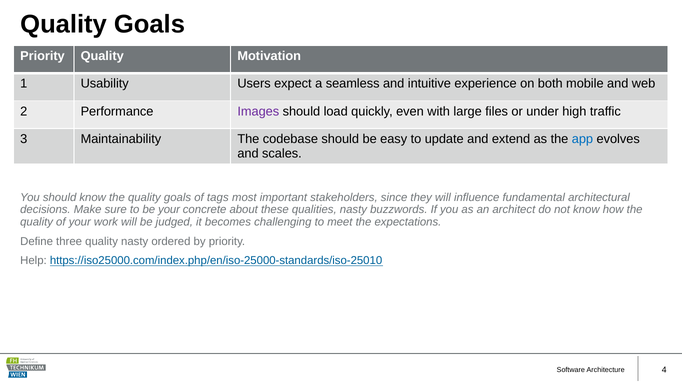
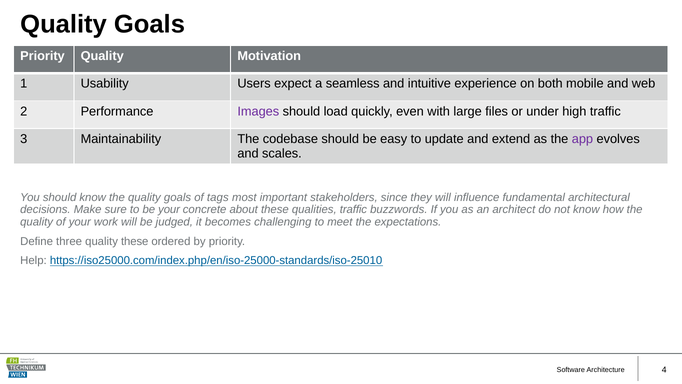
app colour: blue -> purple
qualities nasty: nasty -> traffic
quality nasty: nasty -> these
